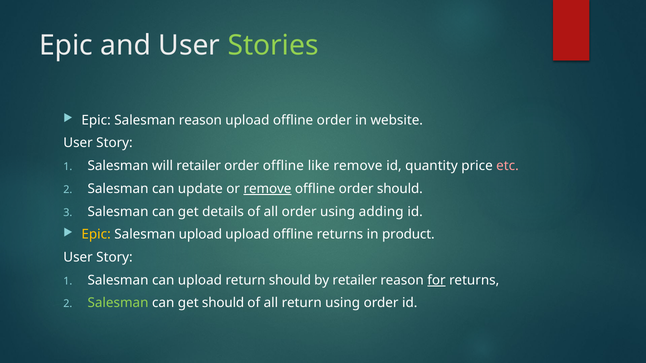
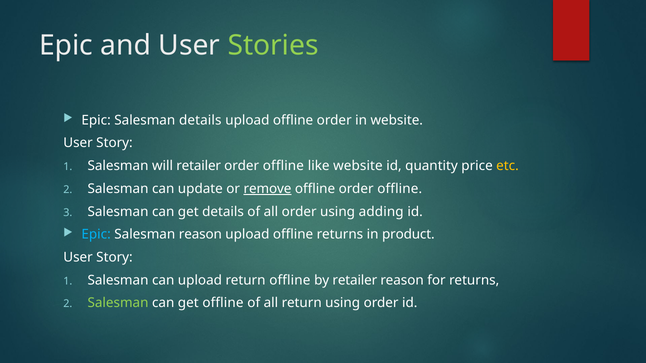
Salesman reason: reason -> details
like remove: remove -> website
etc colour: pink -> yellow
offline order should: should -> offline
Epic at (96, 235) colour: yellow -> light blue
Salesman upload: upload -> reason
return should: should -> offline
for underline: present -> none
get should: should -> offline
